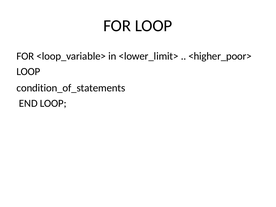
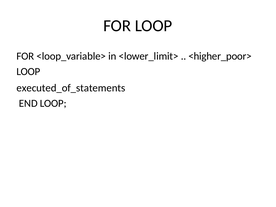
condition_of_statements: condition_of_statements -> executed_of_statements
